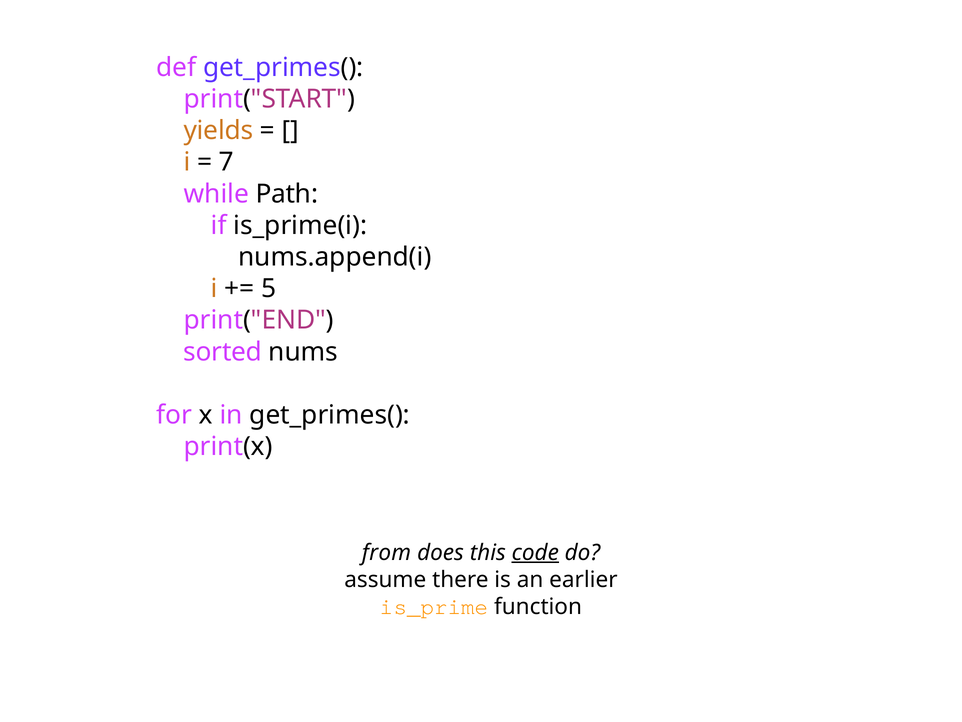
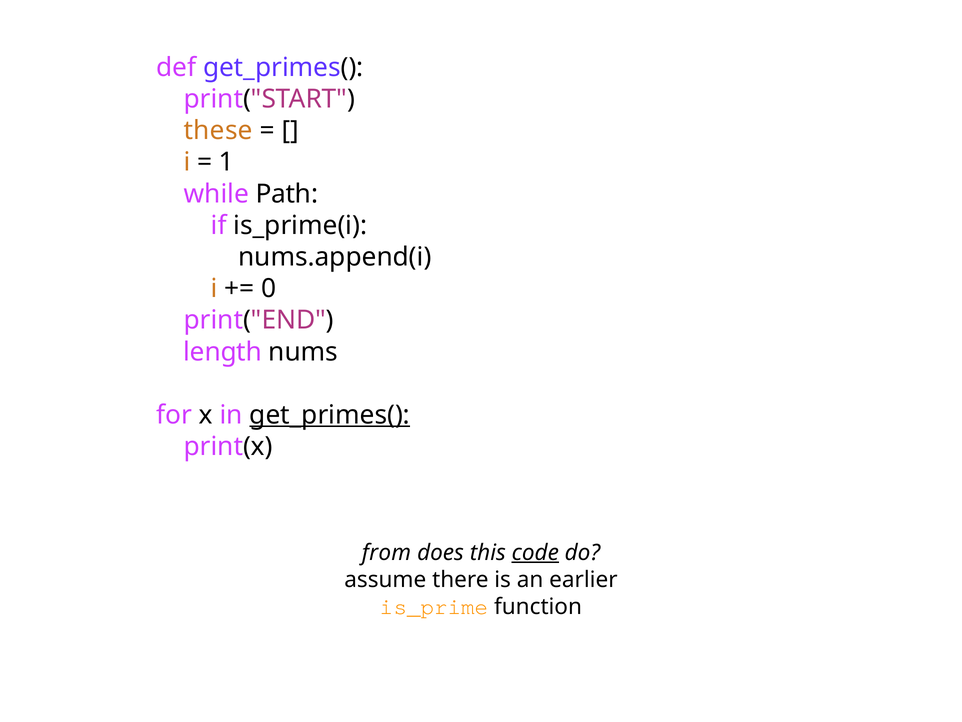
yields: yields -> these
7: 7 -> 1
5: 5 -> 0
sorted: sorted -> length
get_primes( at (330, 415) underline: none -> present
